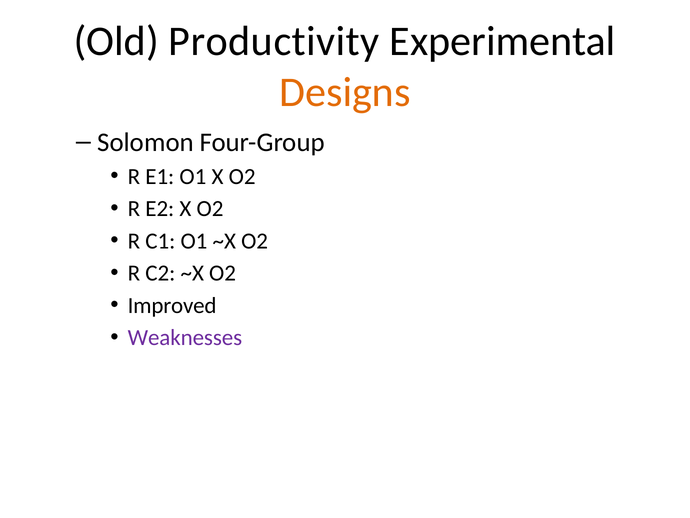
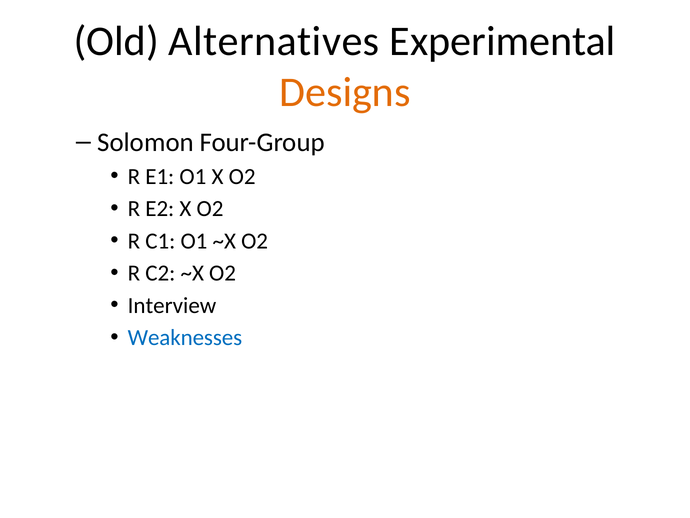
Productivity: Productivity -> Alternatives
Improved: Improved -> Interview
Weaknesses colour: purple -> blue
